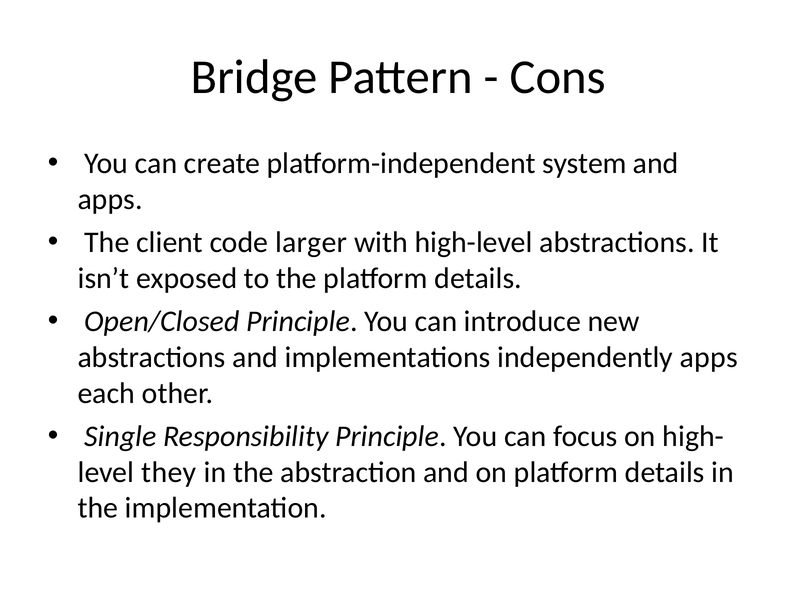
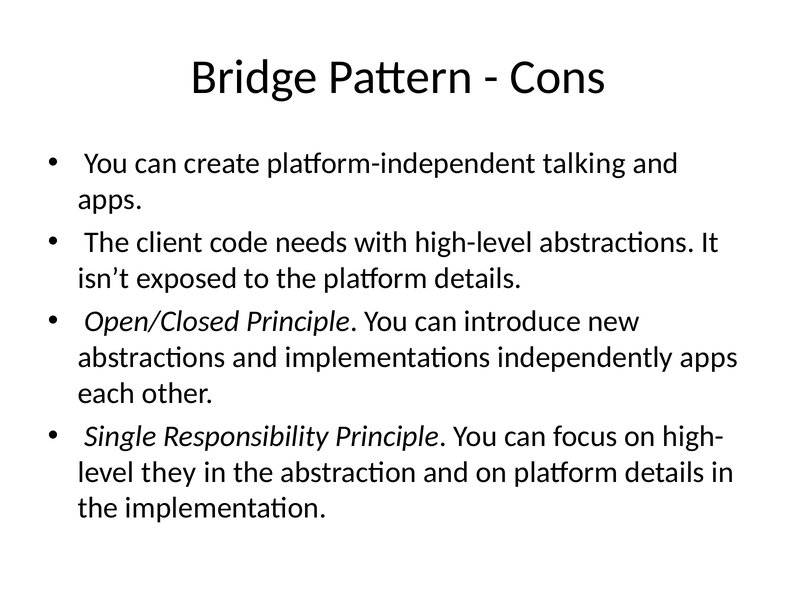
system: system -> talking
larger: larger -> needs
